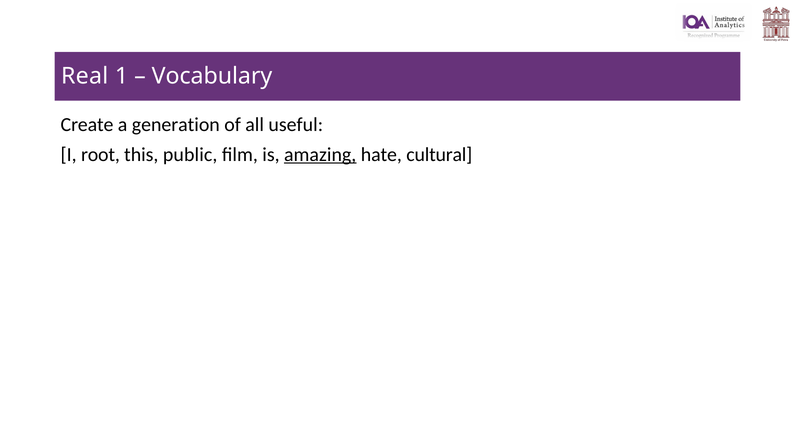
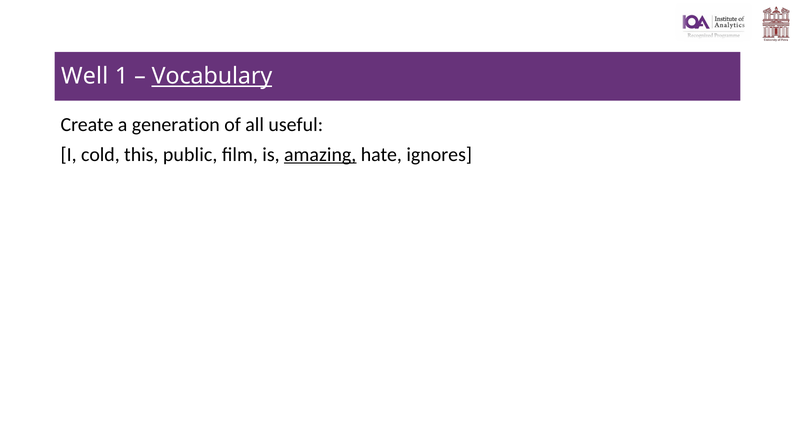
Real: Real -> Well
Vocabulary underline: none -> present
root: root -> cold
cultural: cultural -> ignores
